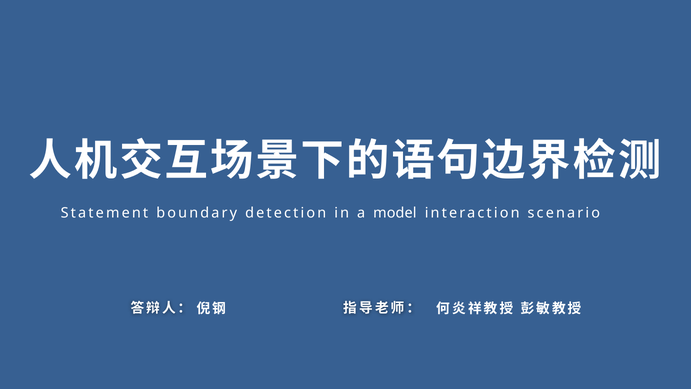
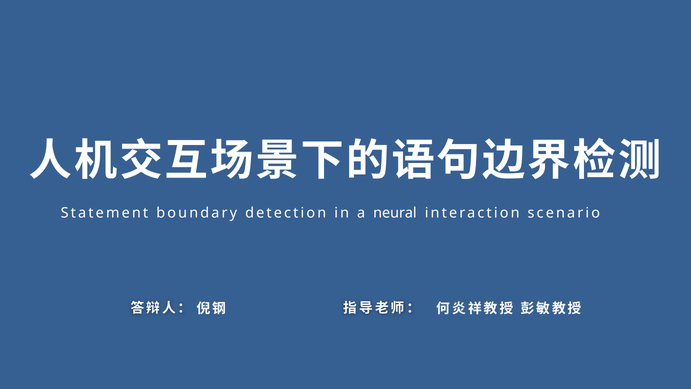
model: model -> neural
